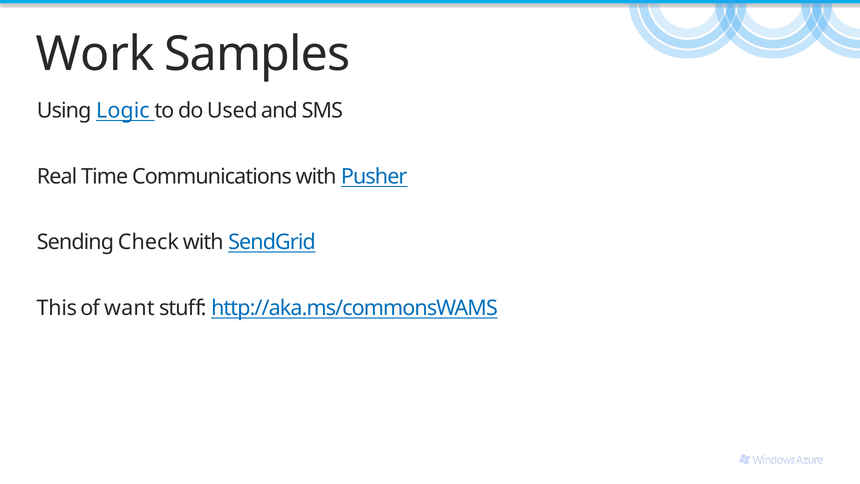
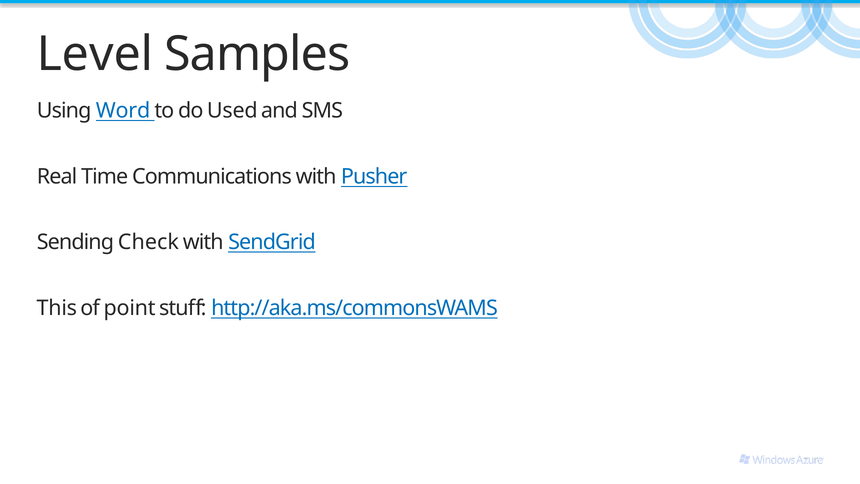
Work: Work -> Level
Logic: Logic -> Word
want: want -> point
